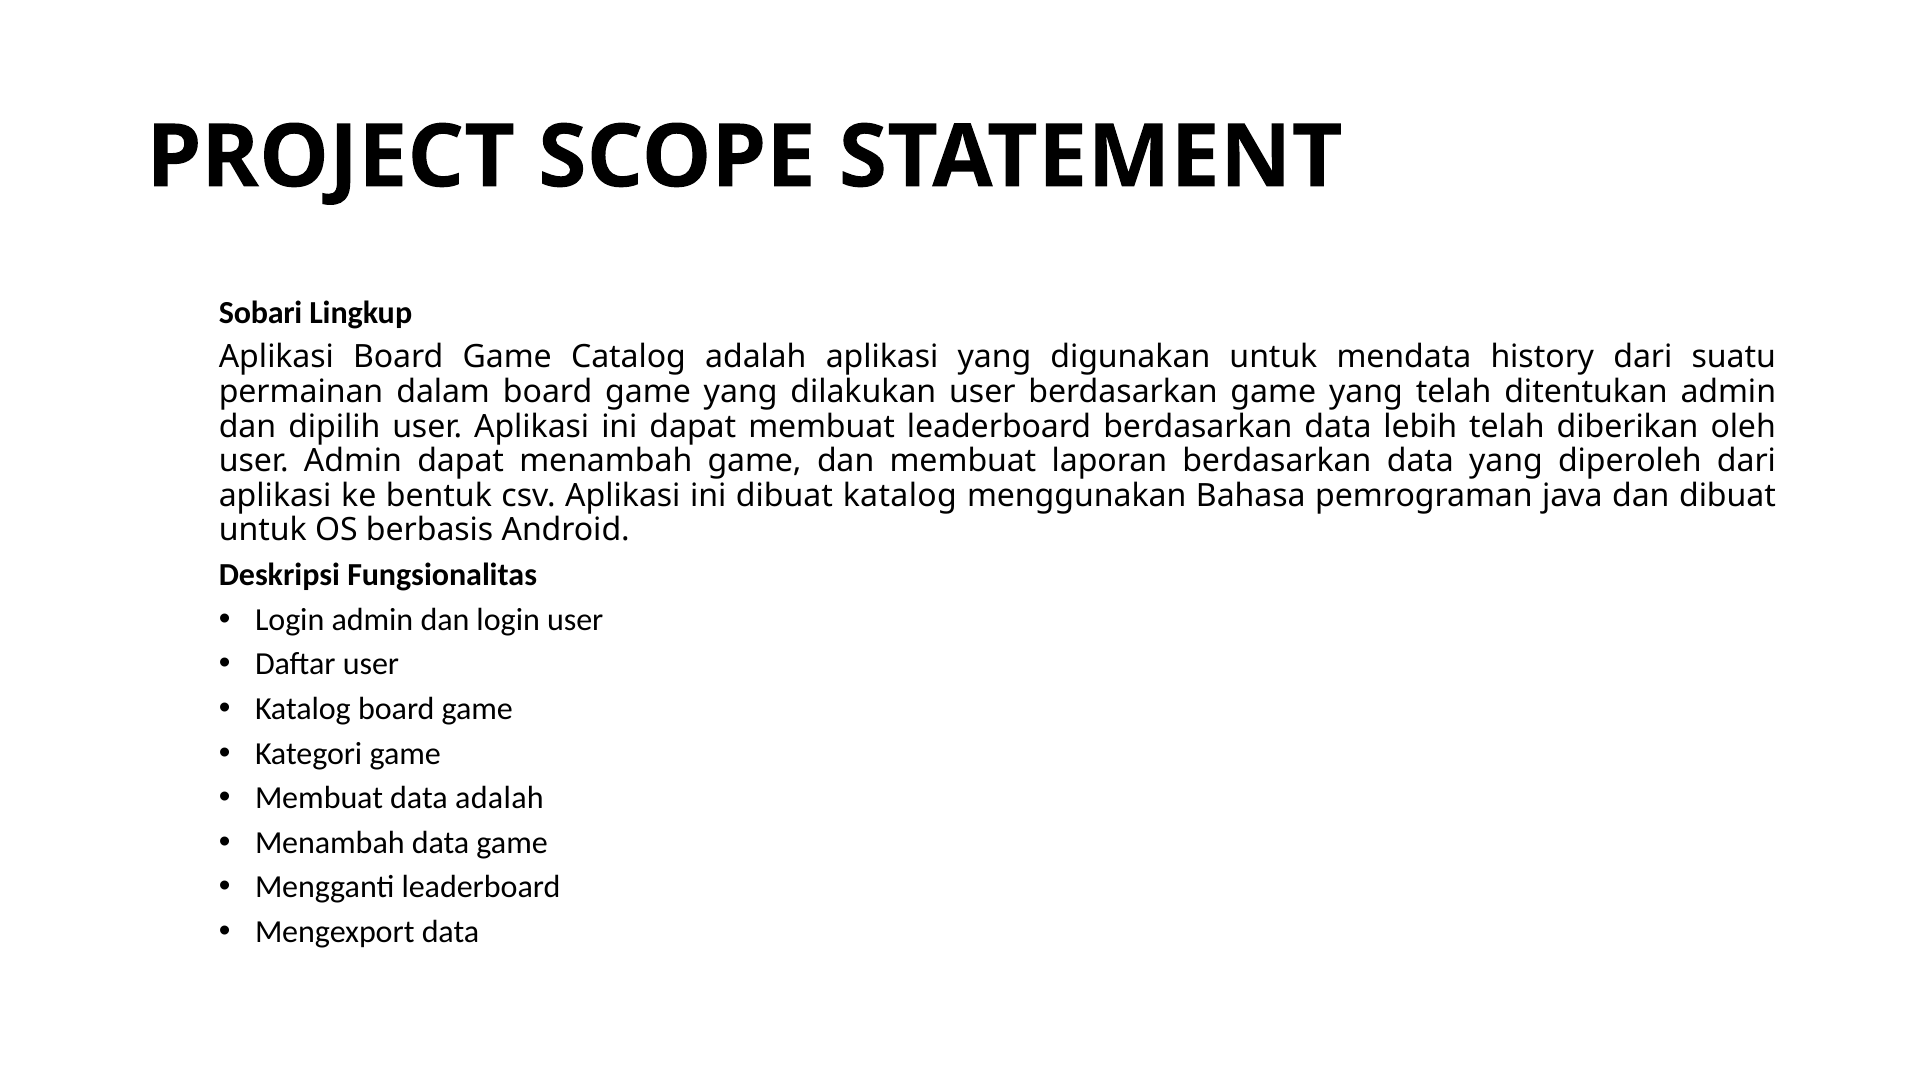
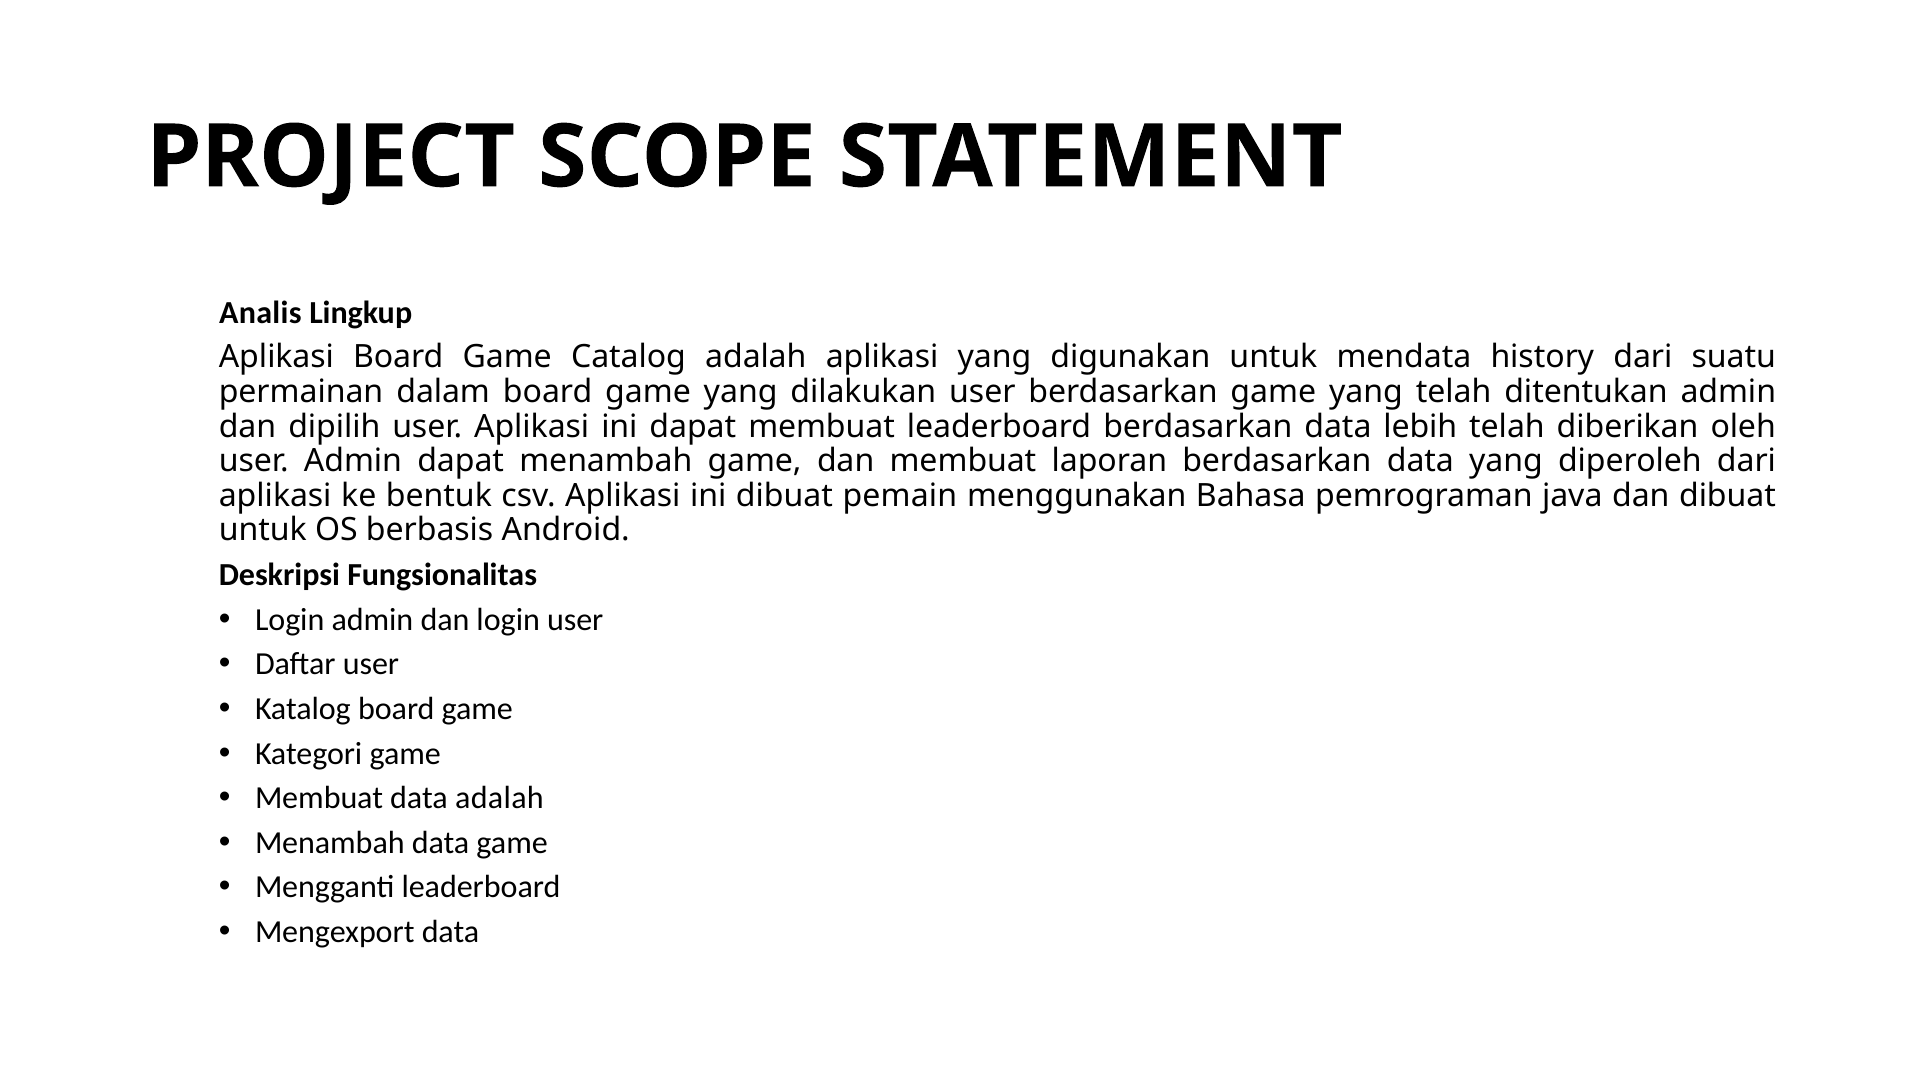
Sobari: Sobari -> Analis
dibuat katalog: katalog -> pemain
